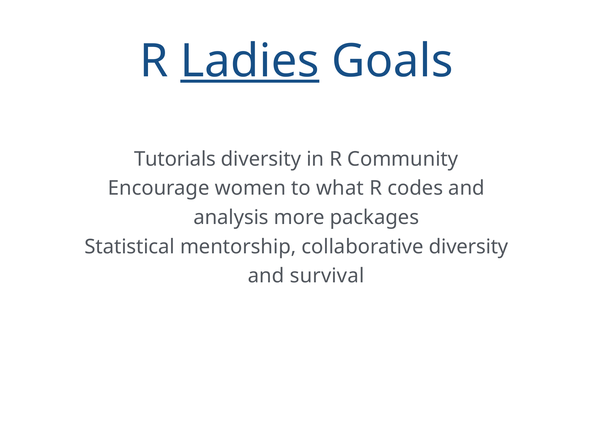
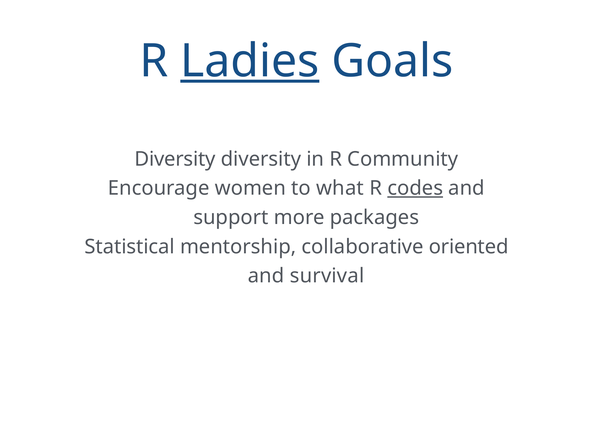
Tutorials at (175, 159): Tutorials -> Diversity
codes underline: none -> present
analysis: analysis -> support
collaborative diversity: diversity -> oriented
